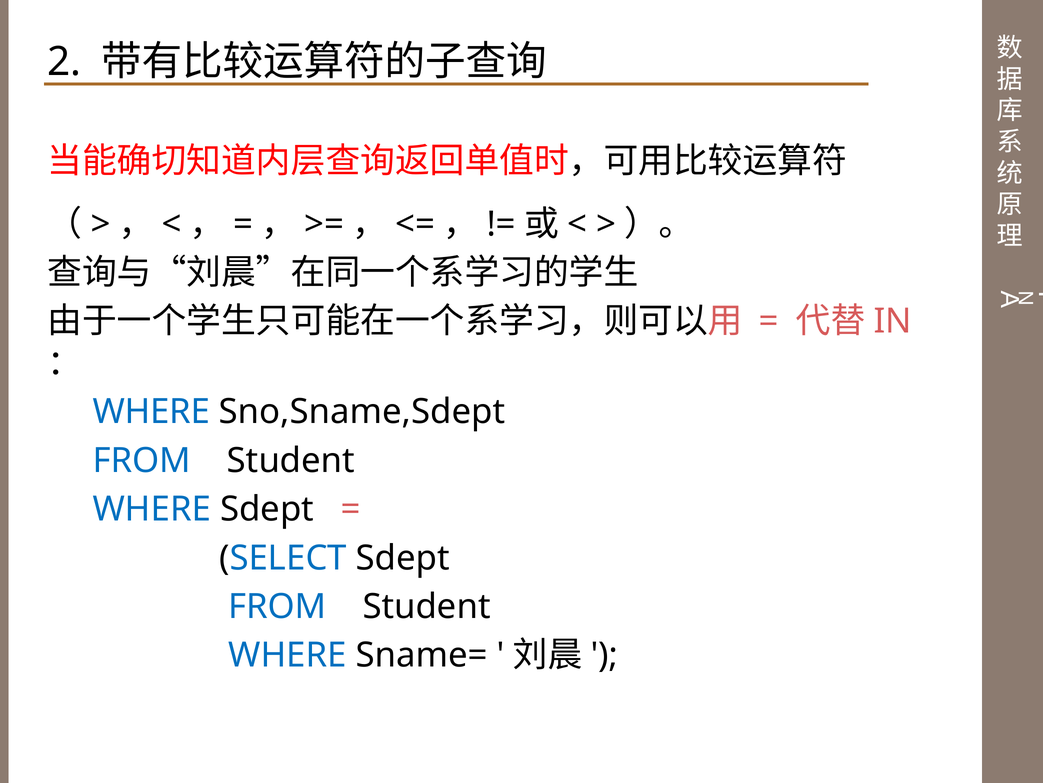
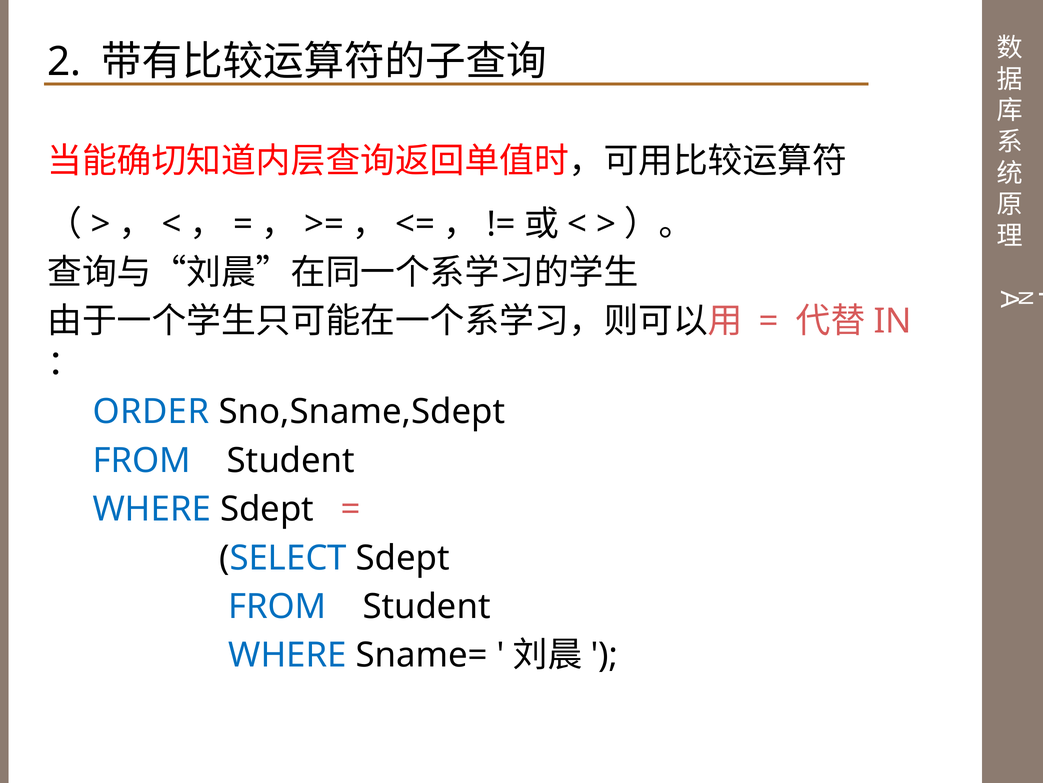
WHERE at (151, 412): WHERE -> ORDER
